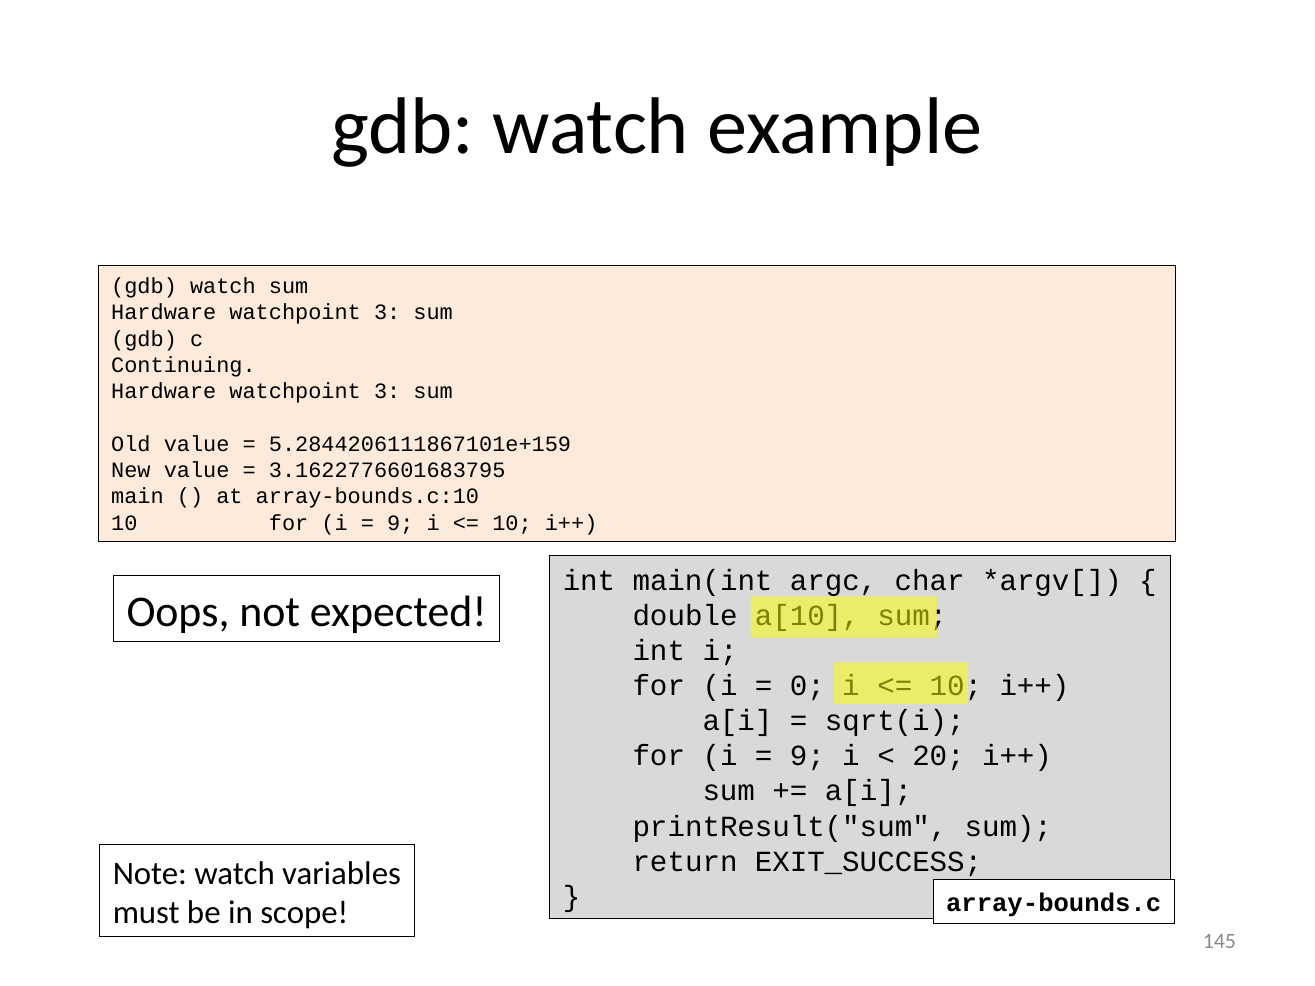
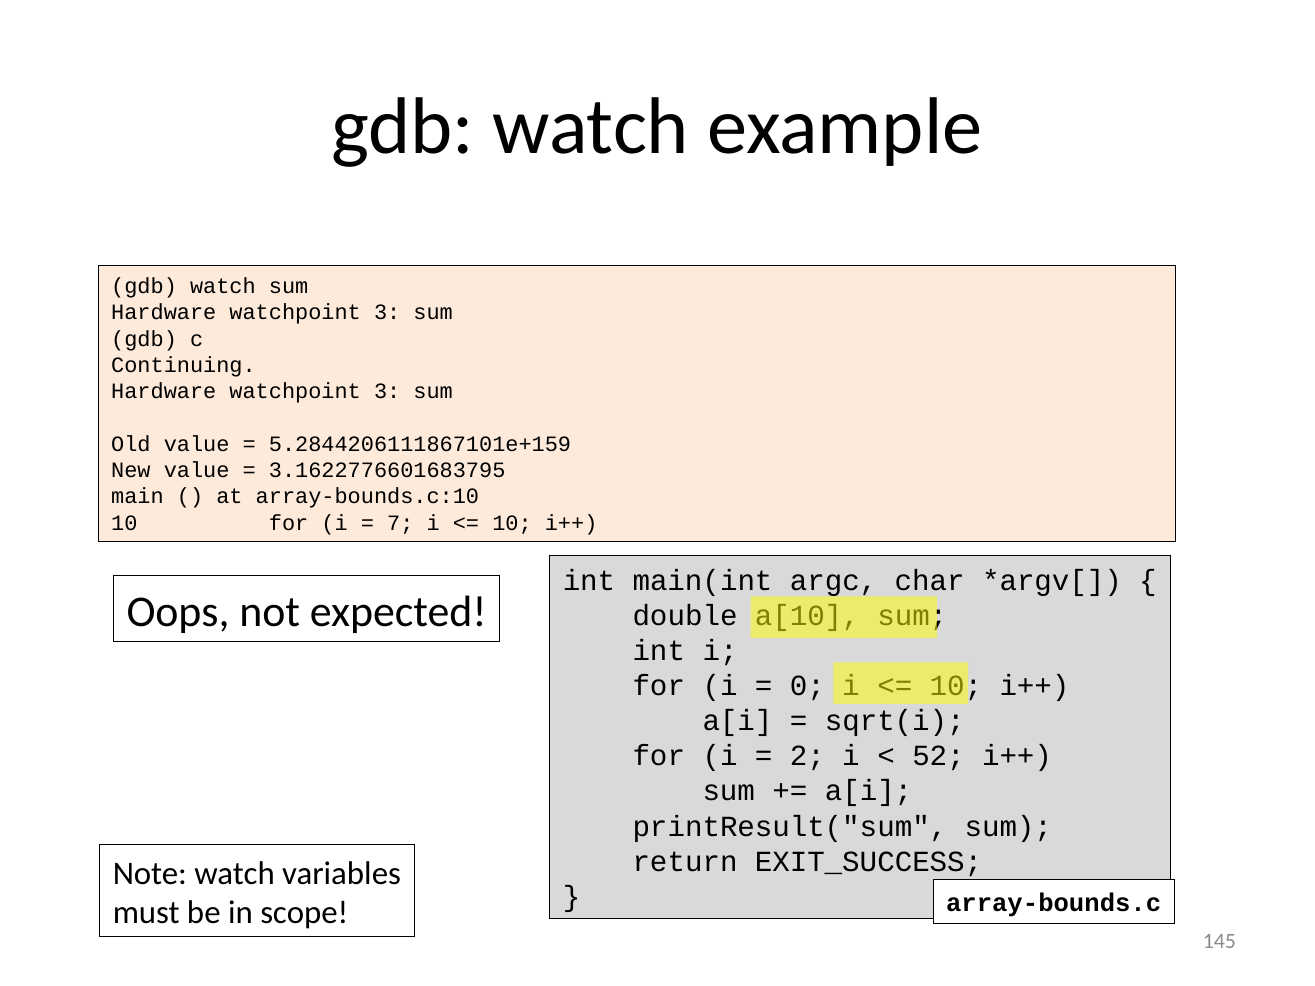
9 at (400, 523): 9 -> 7
9 at (807, 756): 9 -> 2
20: 20 -> 52
